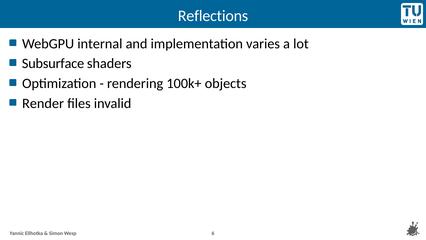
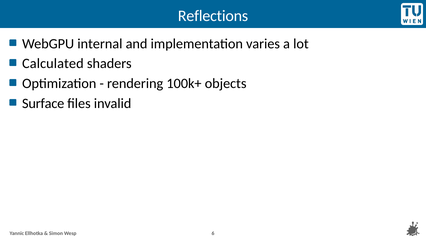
Subsurface: Subsurface -> Calculated
Render: Render -> Surface
